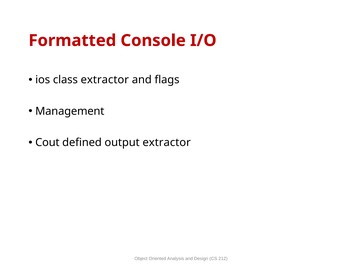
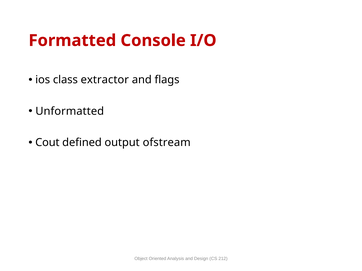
Management: Management -> Unformatted
output extractor: extractor -> ofstream
